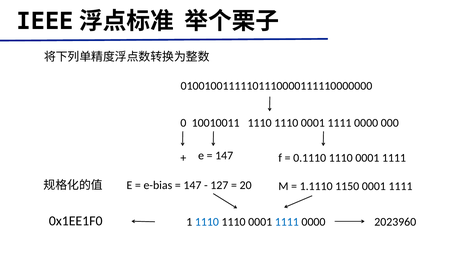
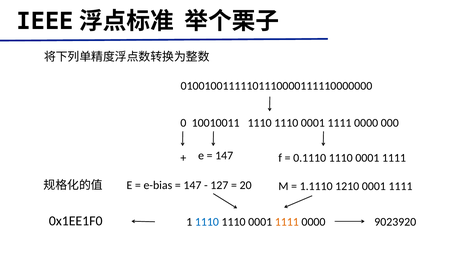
1150: 1150 -> 1210
1111 at (287, 222) colour: blue -> orange
2023960: 2023960 -> 9023920
